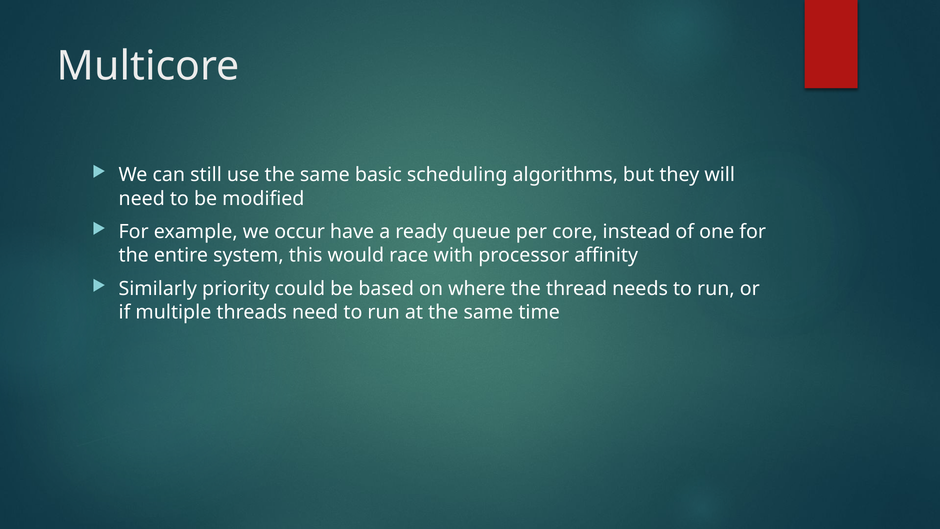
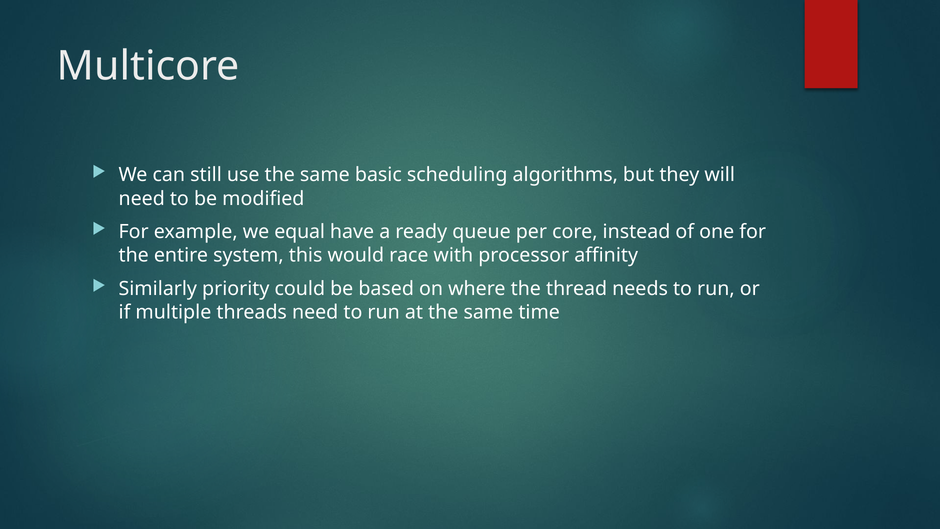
occur: occur -> equal
